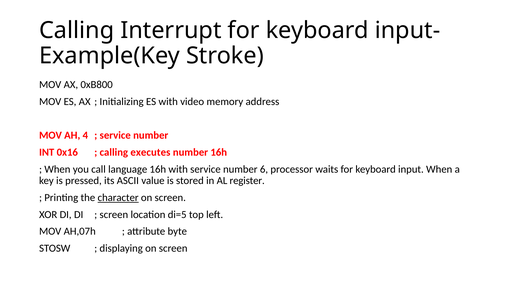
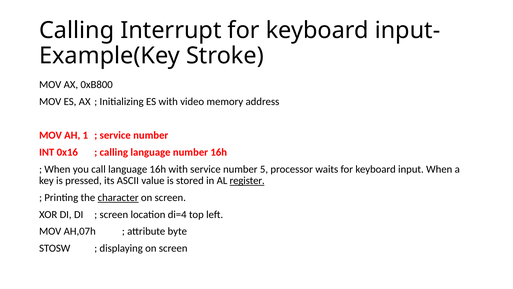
4: 4 -> 1
calling executes: executes -> language
6: 6 -> 5
register underline: none -> present
di=5: di=5 -> di=4
